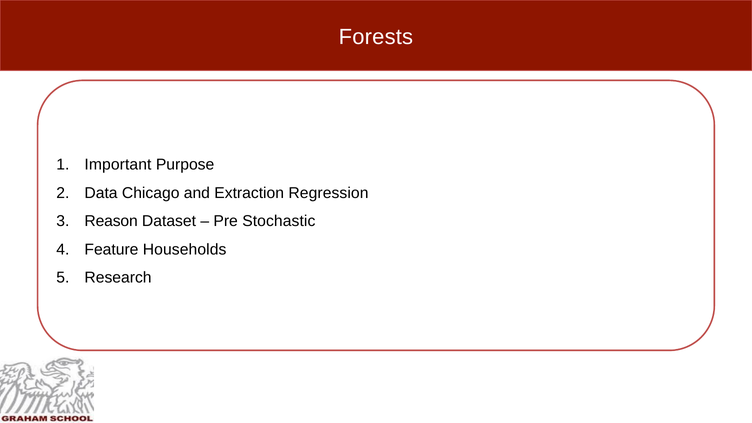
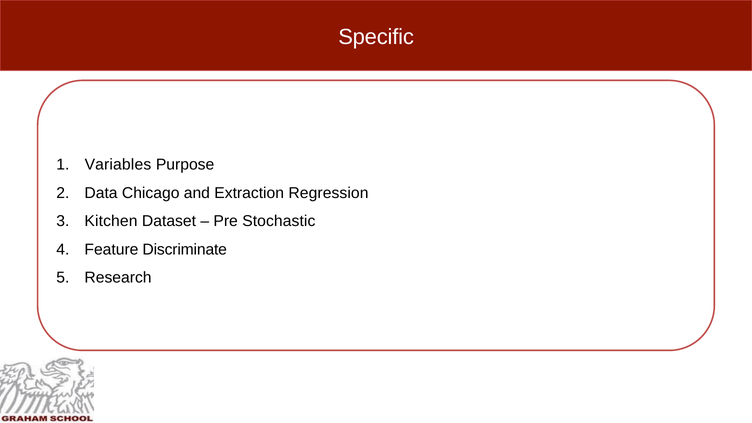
Forests: Forests -> Specific
Important: Important -> Variables
Reason: Reason -> Kitchen
Households: Households -> Discriminate
